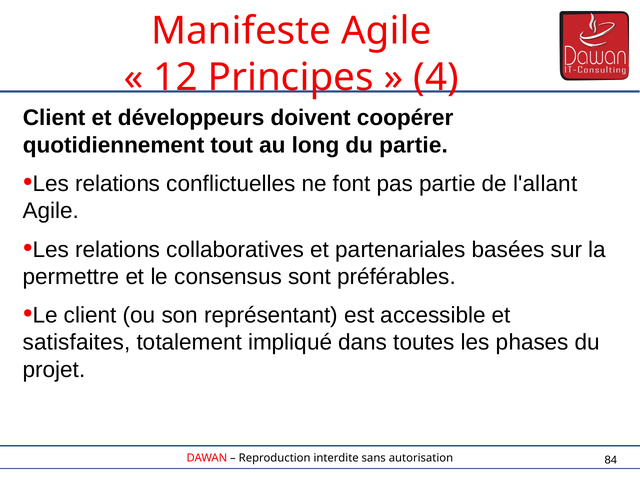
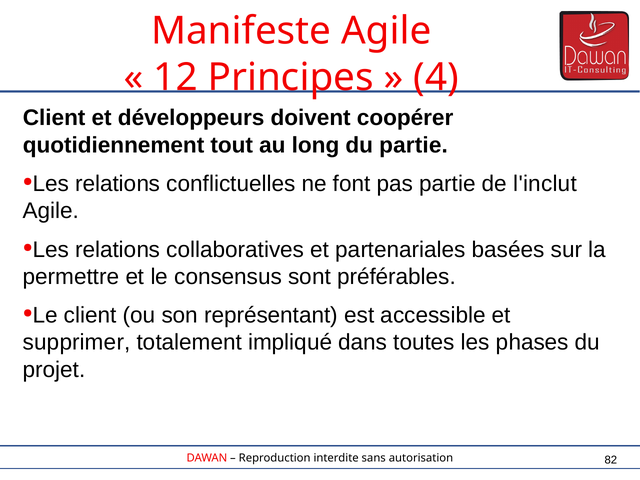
l'allant: l'allant -> l'inclut
satisfaites: satisfaites -> supprimer
84: 84 -> 82
